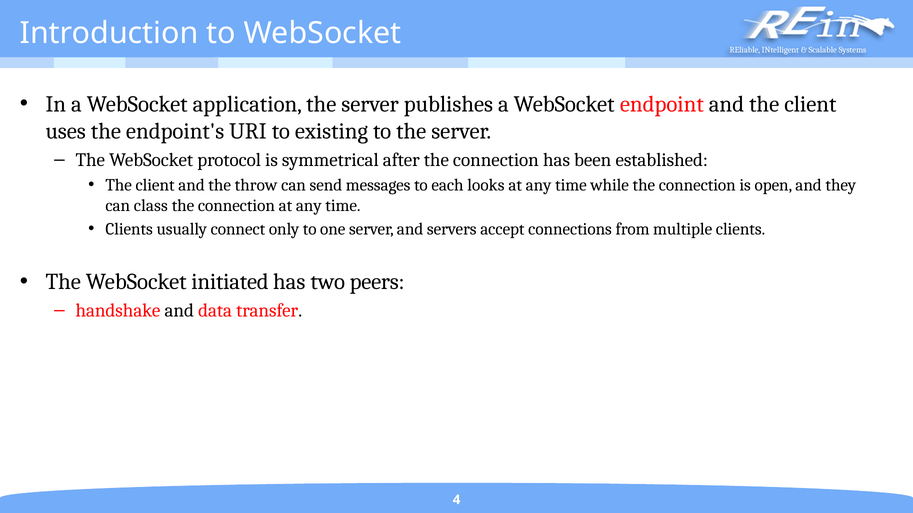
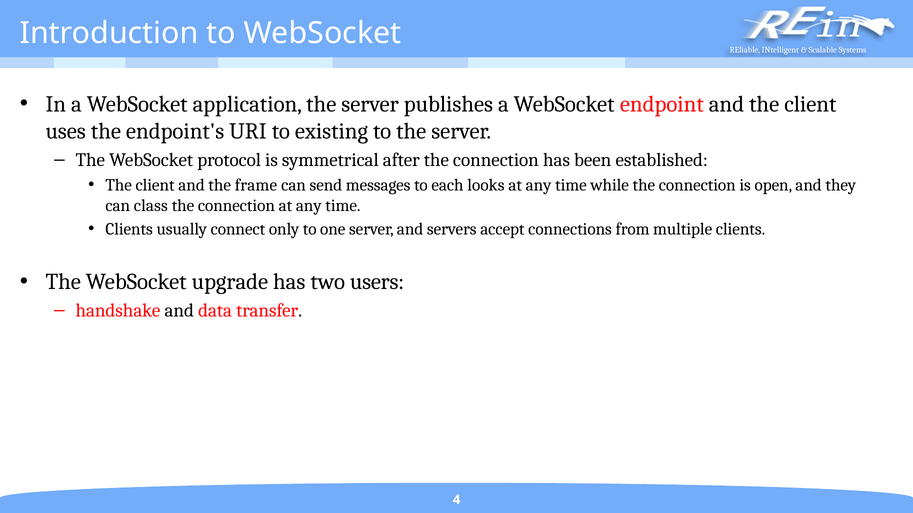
throw: throw -> frame
initiated: initiated -> upgrade
peers: peers -> users
